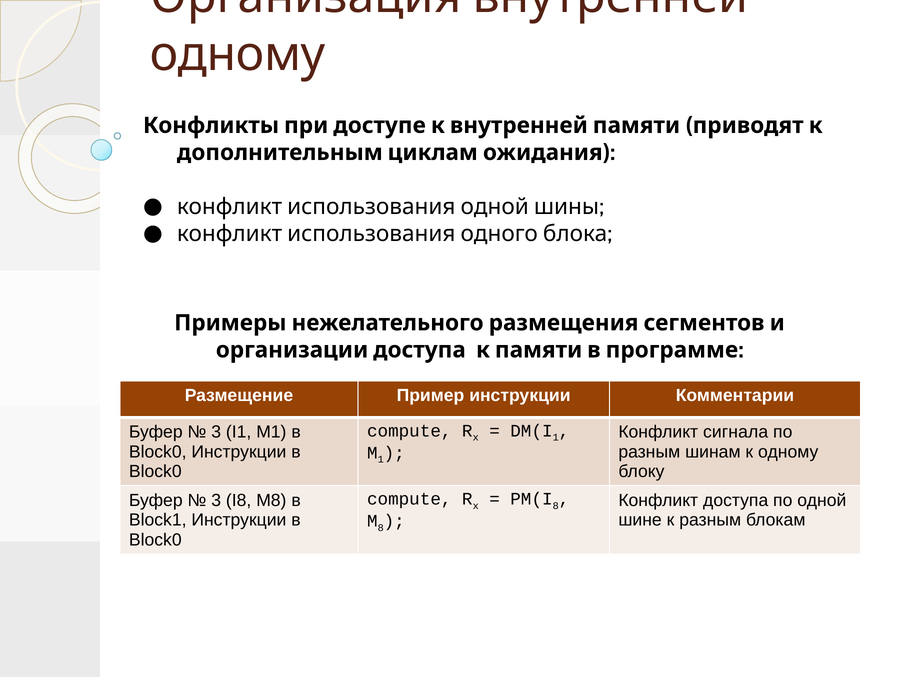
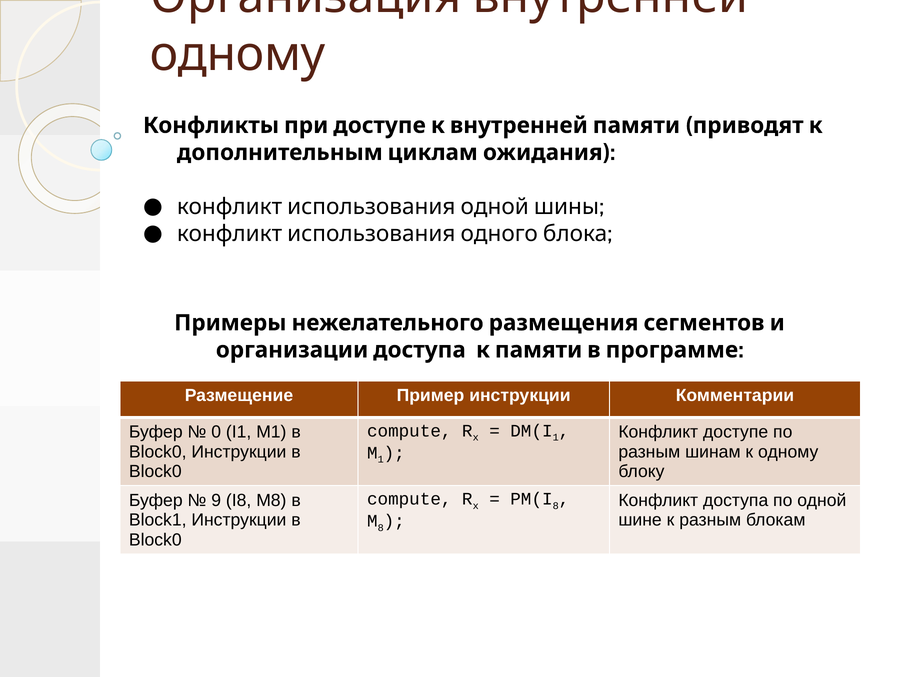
3 at (216, 432): 3 -> 0
сигнала: сигнала -> доступе
3 at (216, 501): 3 -> 9
